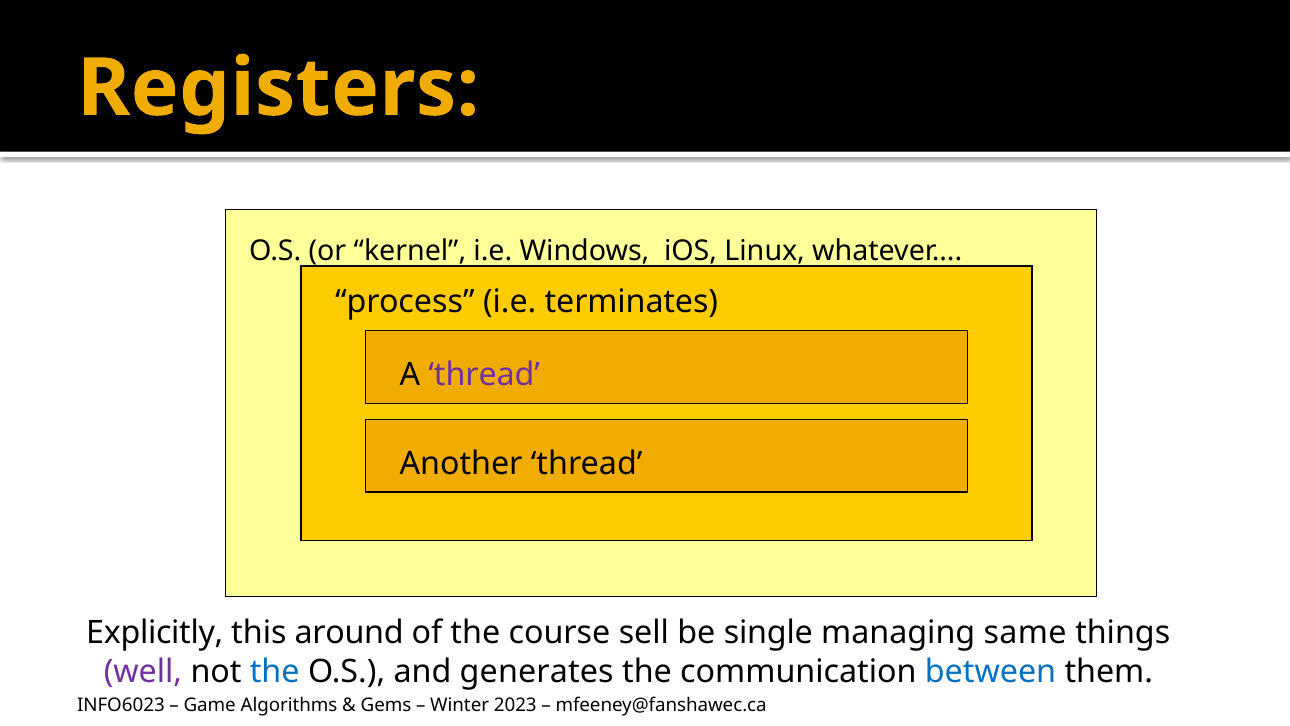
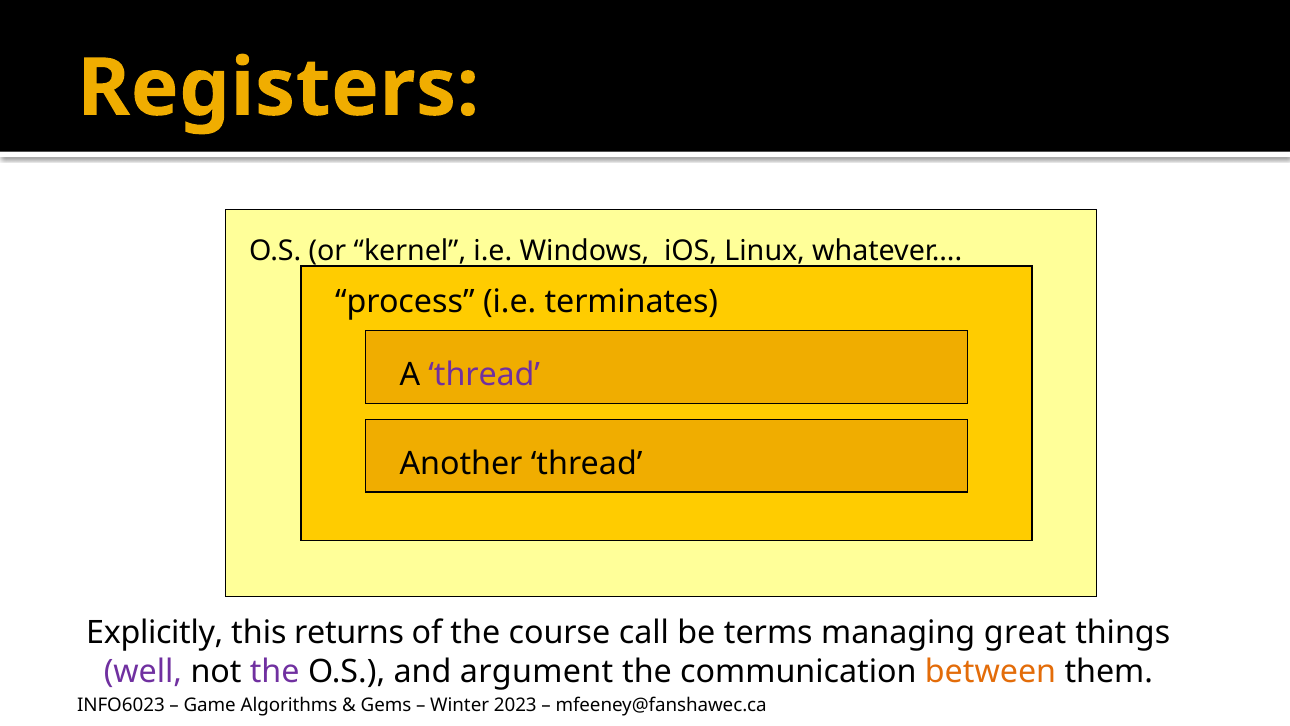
around: around -> returns
sell: sell -> call
single: single -> terms
same: same -> great
the at (275, 671) colour: blue -> purple
generates: generates -> argument
between colour: blue -> orange
